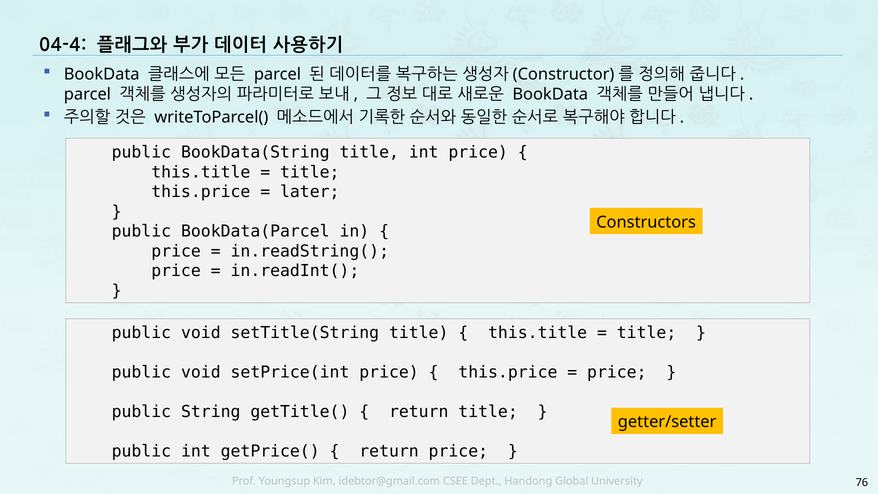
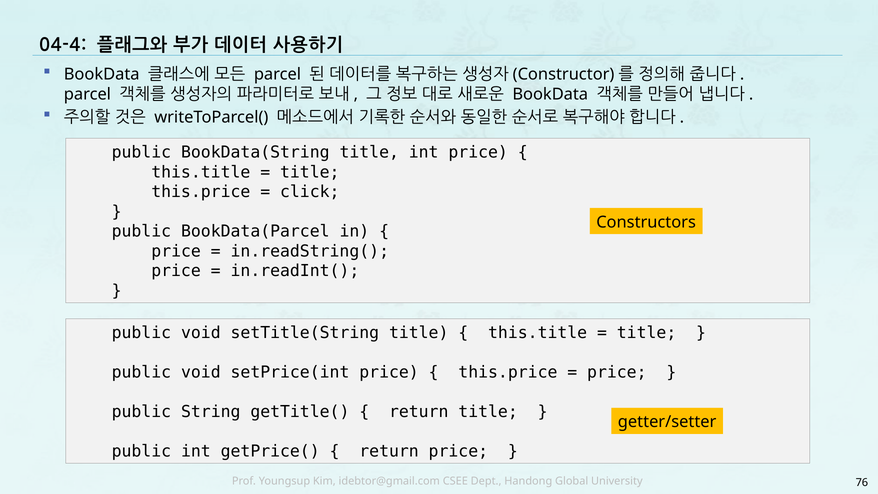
later: later -> click
